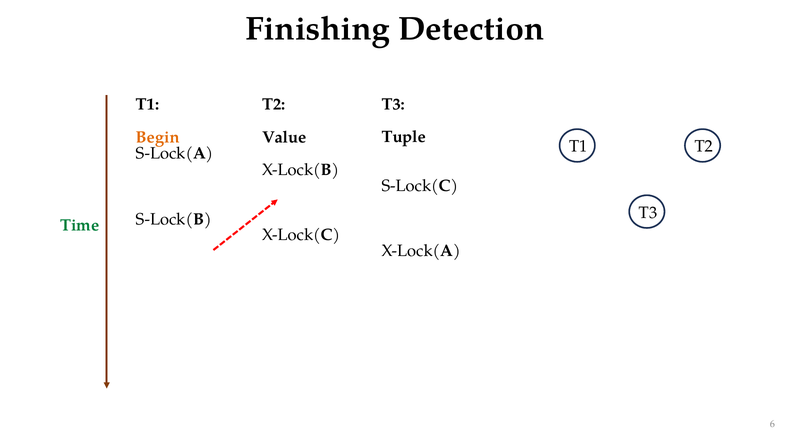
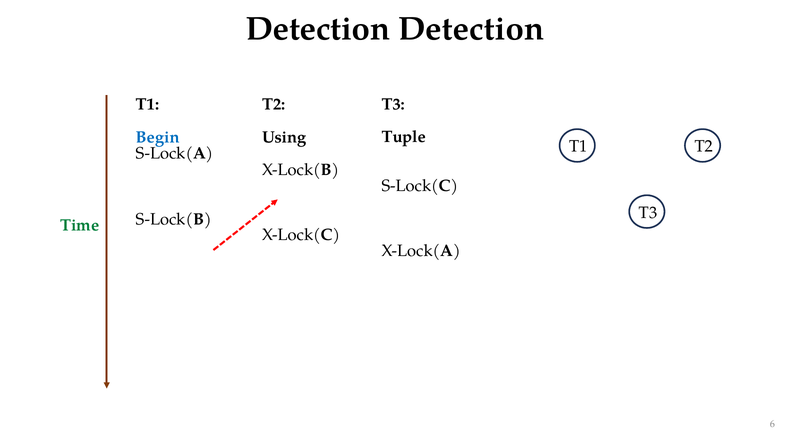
Finishing at (318, 29): Finishing -> Detection
Begin colour: orange -> blue
Value: Value -> Using
